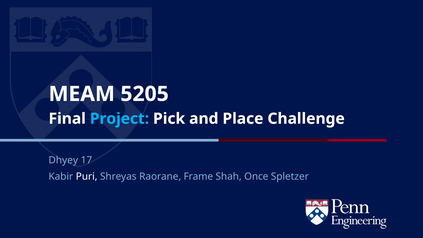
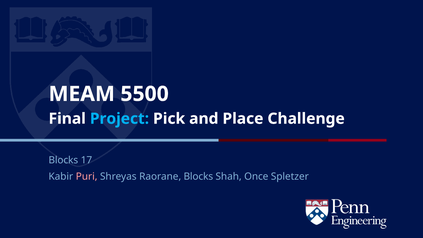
5205: 5205 -> 5500
Dhyey at (63, 160): Dhyey -> Blocks
Puri colour: white -> pink
Raorane Frame: Frame -> Blocks
